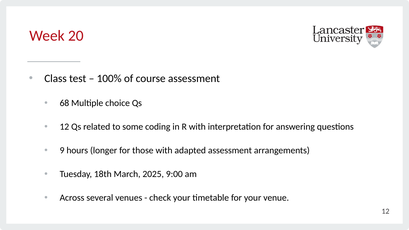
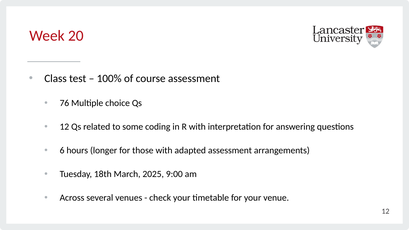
68: 68 -> 76
9: 9 -> 6
